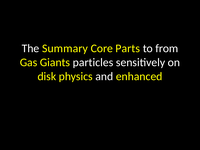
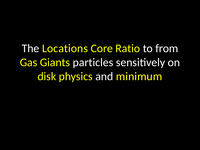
Summary: Summary -> Locations
Parts: Parts -> Ratio
enhanced: enhanced -> minimum
